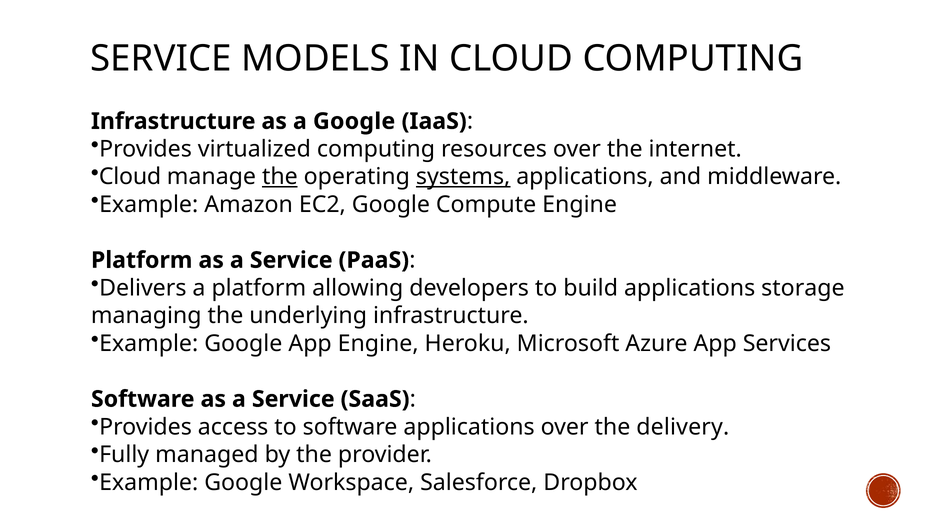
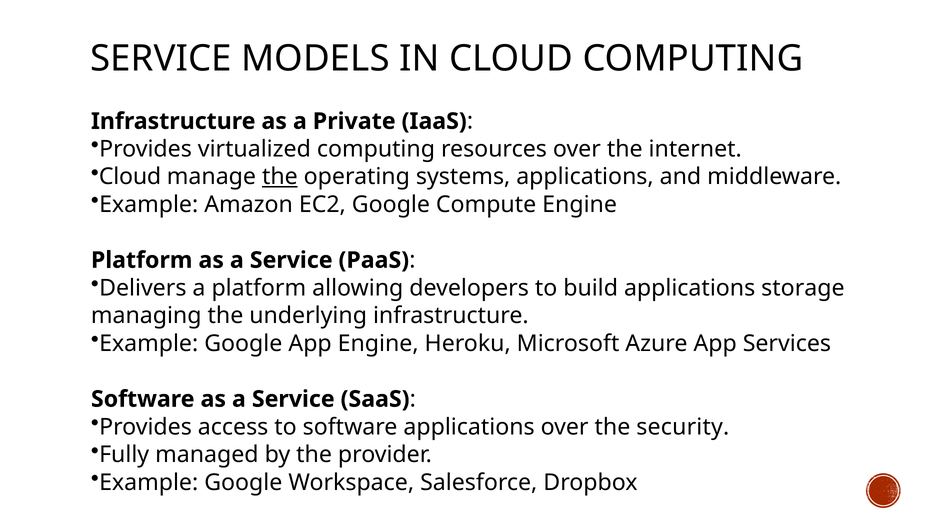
a Google: Google -> Private
systems underline: present -> none
delivery: delivery -> security
